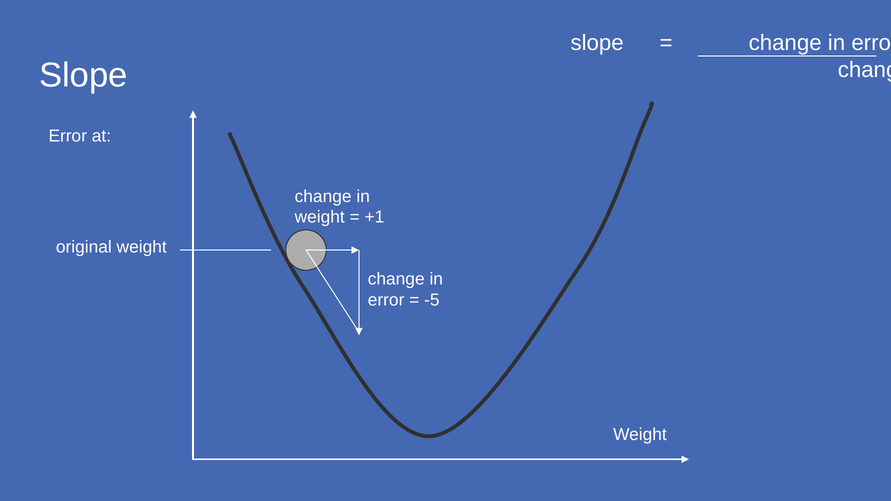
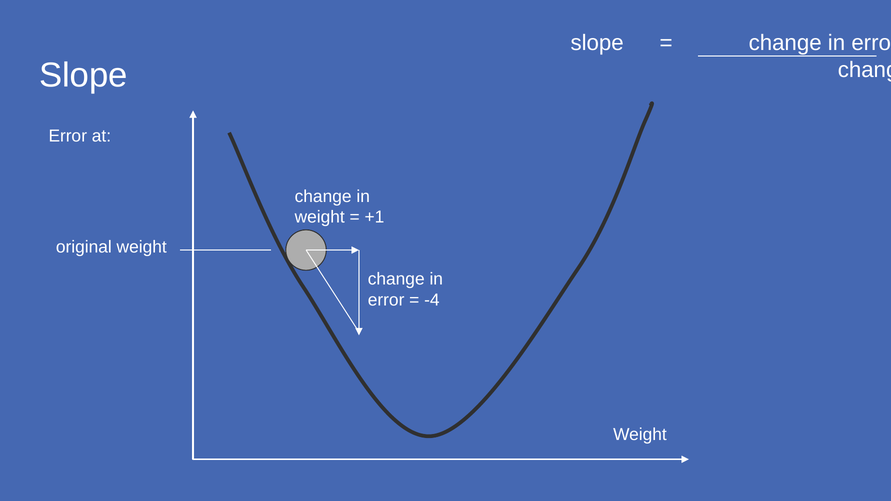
-5: -5 -> -4
